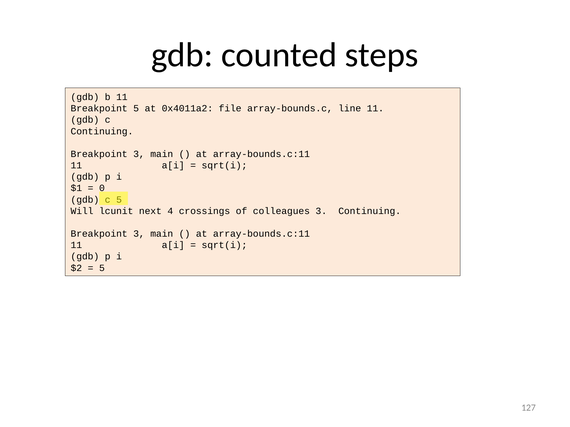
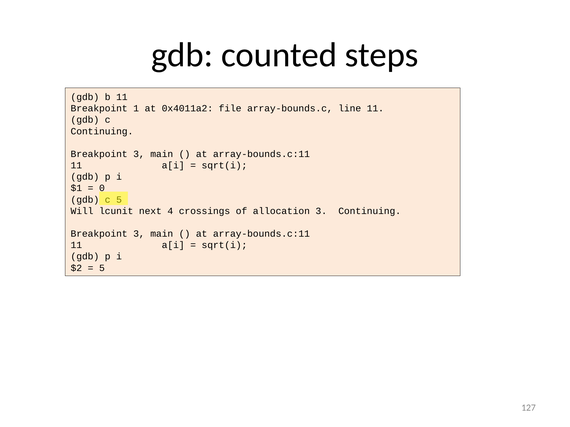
Breakpoint 5: 5 -> 1
colleagues: colleagues -> allocation
